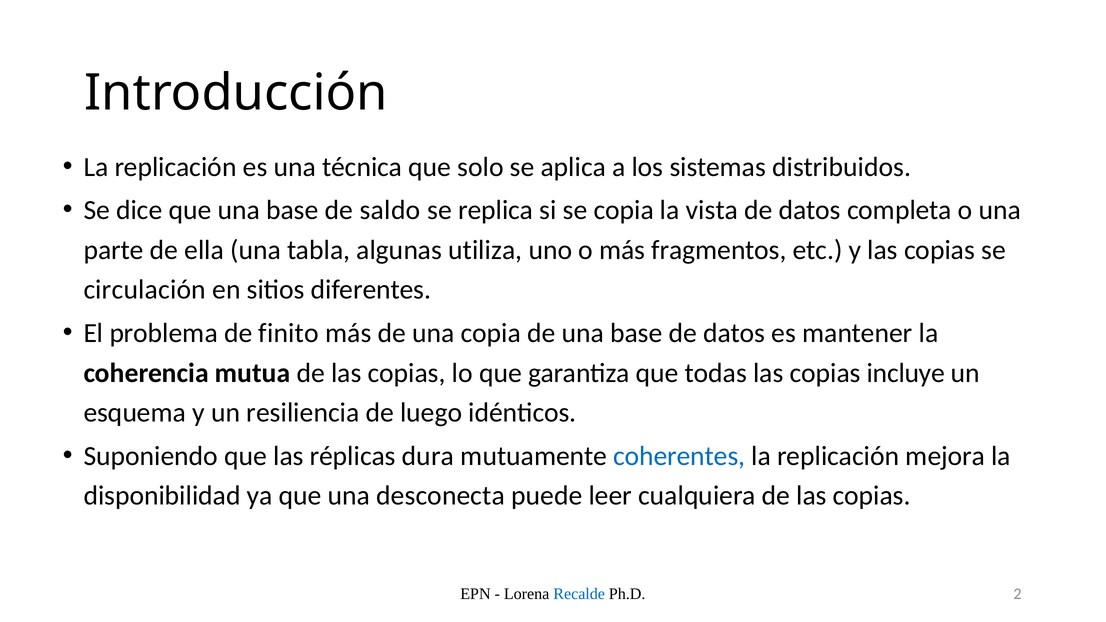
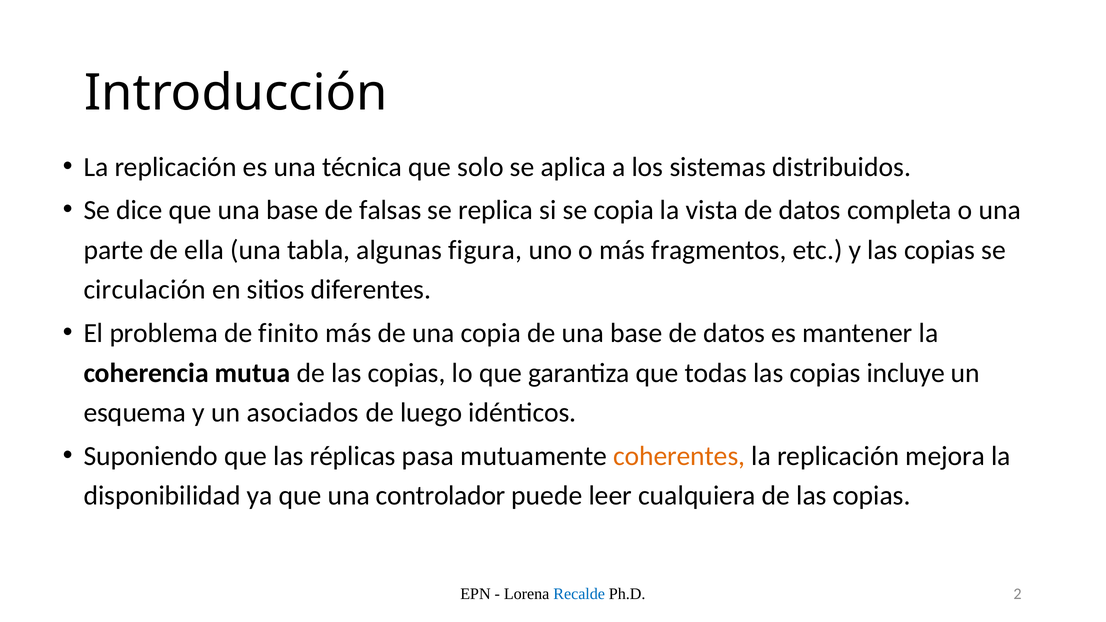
saldo: saldo -> falsas
utiliza: utiliza -> figura
resiliencia: resiliencia -> asociados
dura: dura -> pasa
coherentes colour: blue -> orange
desconecta: desconecta -> controlador
